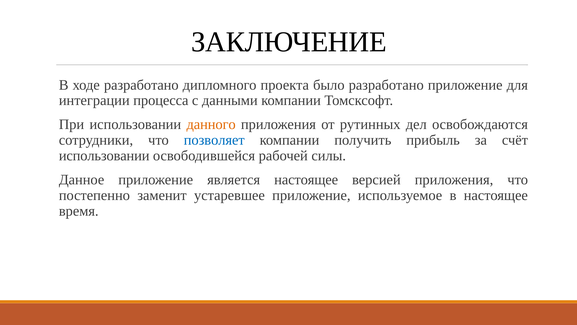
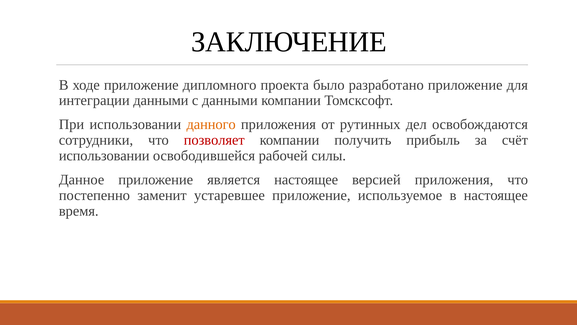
ходе разработано: разработано -> приложение
интеграции процесса: процесса -> данными
позволяет colour: blue -> red
